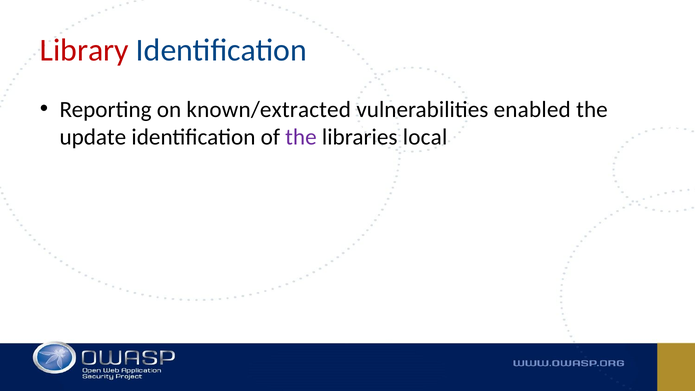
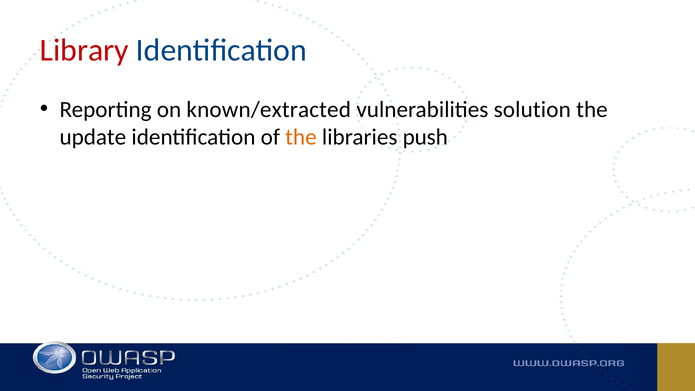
enabled: enabled -> solution
the at (301, 137) colour: purple -> orange
local: local -> push
